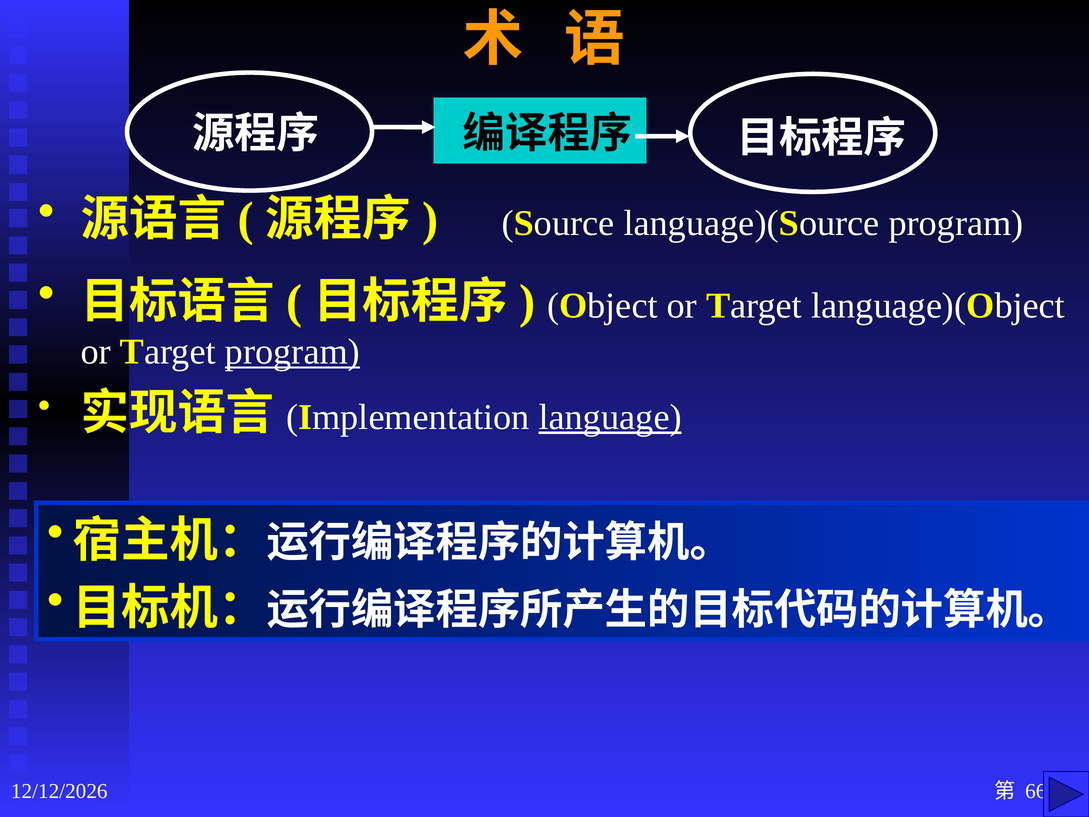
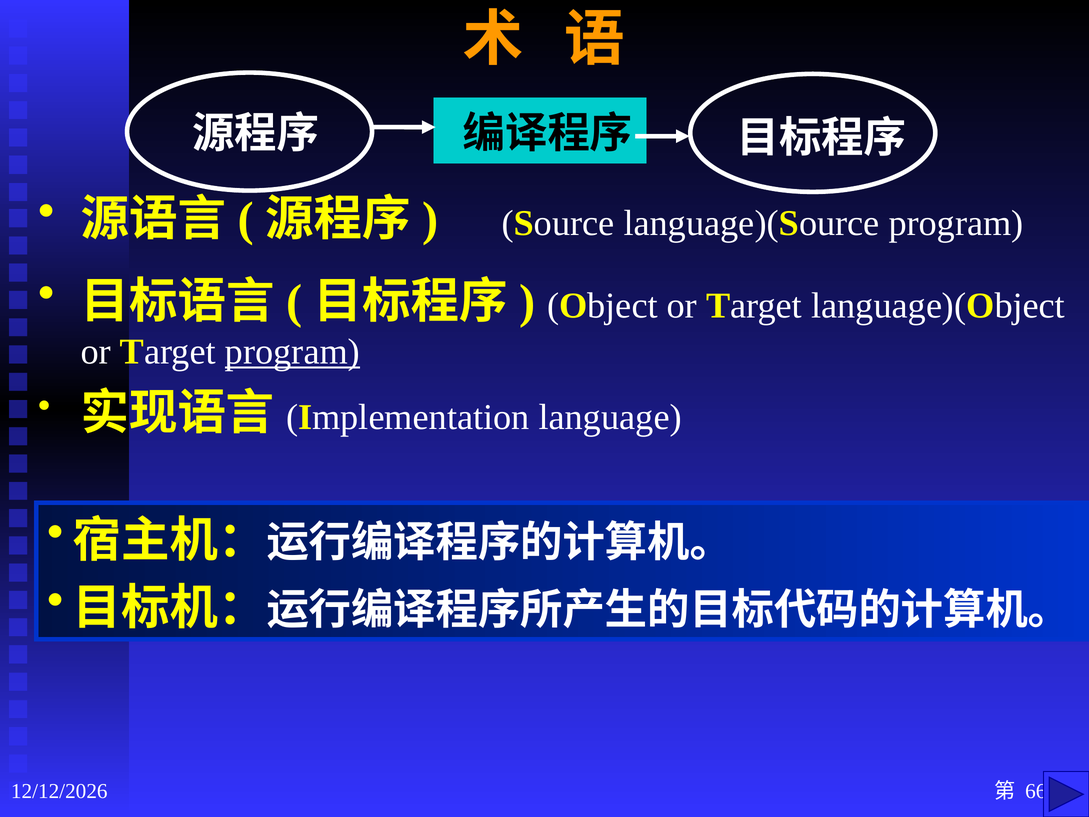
language underline: present -> none
